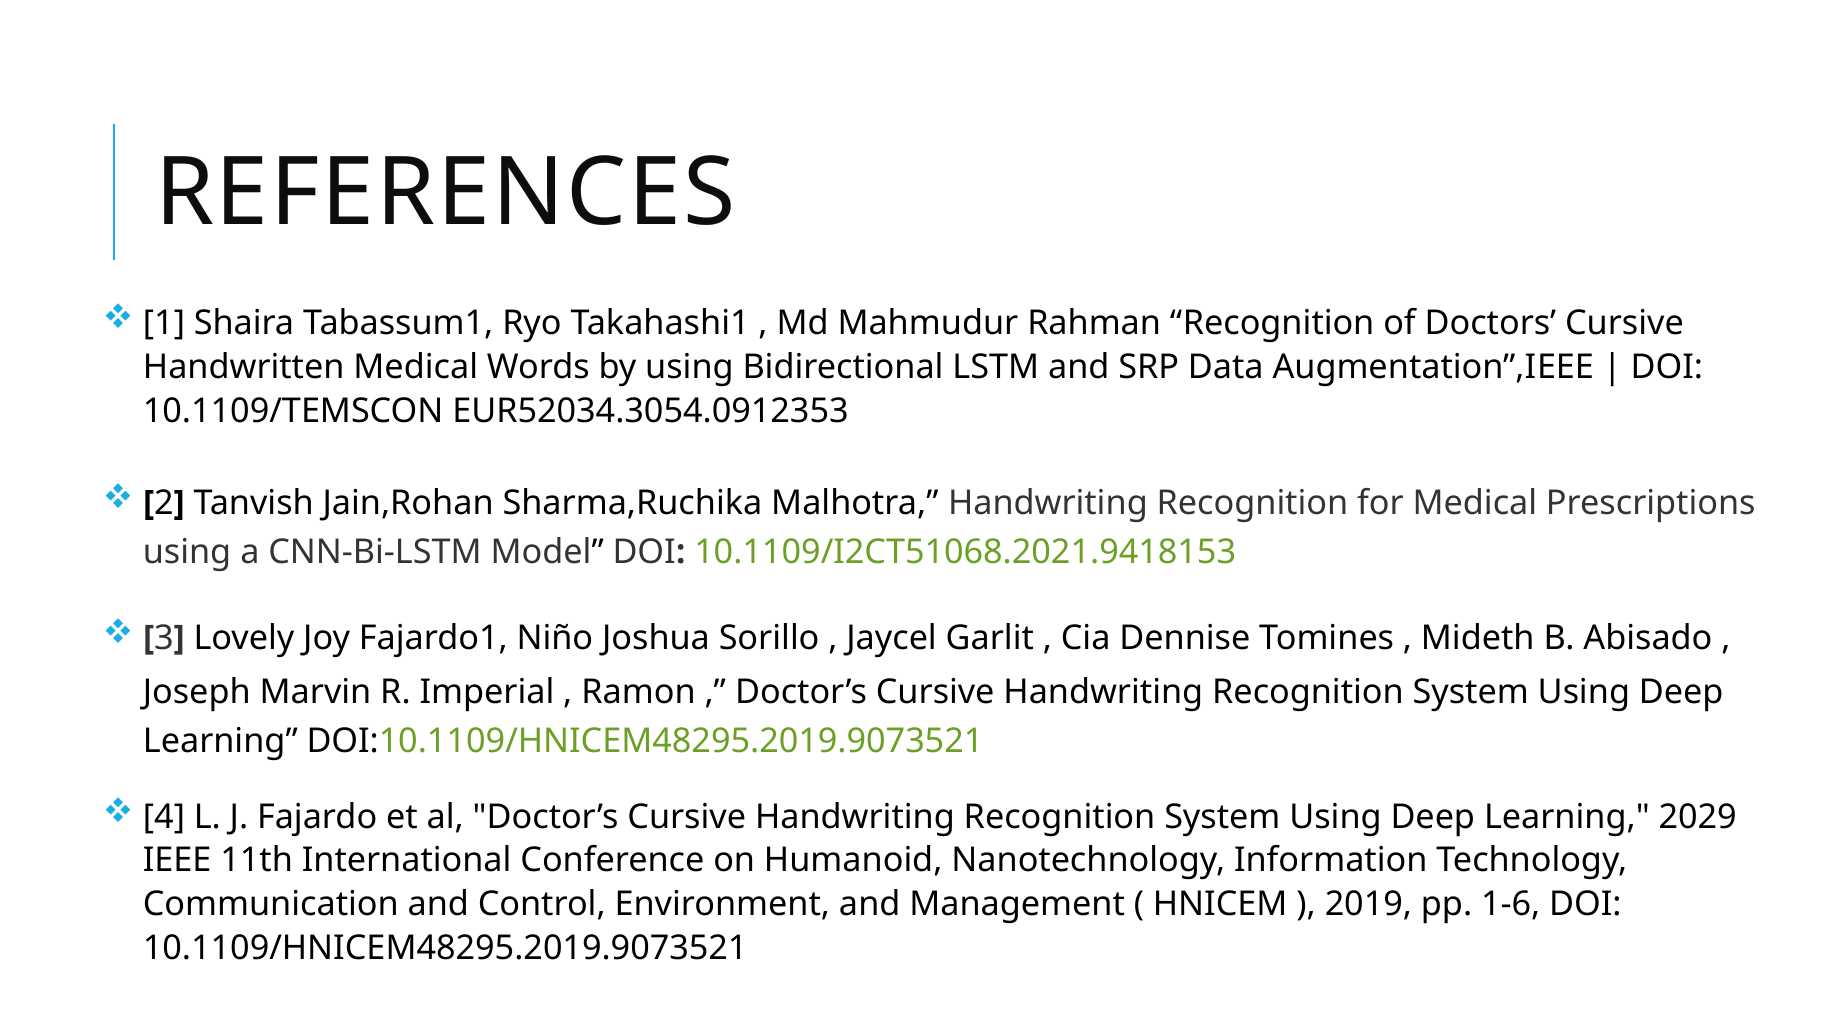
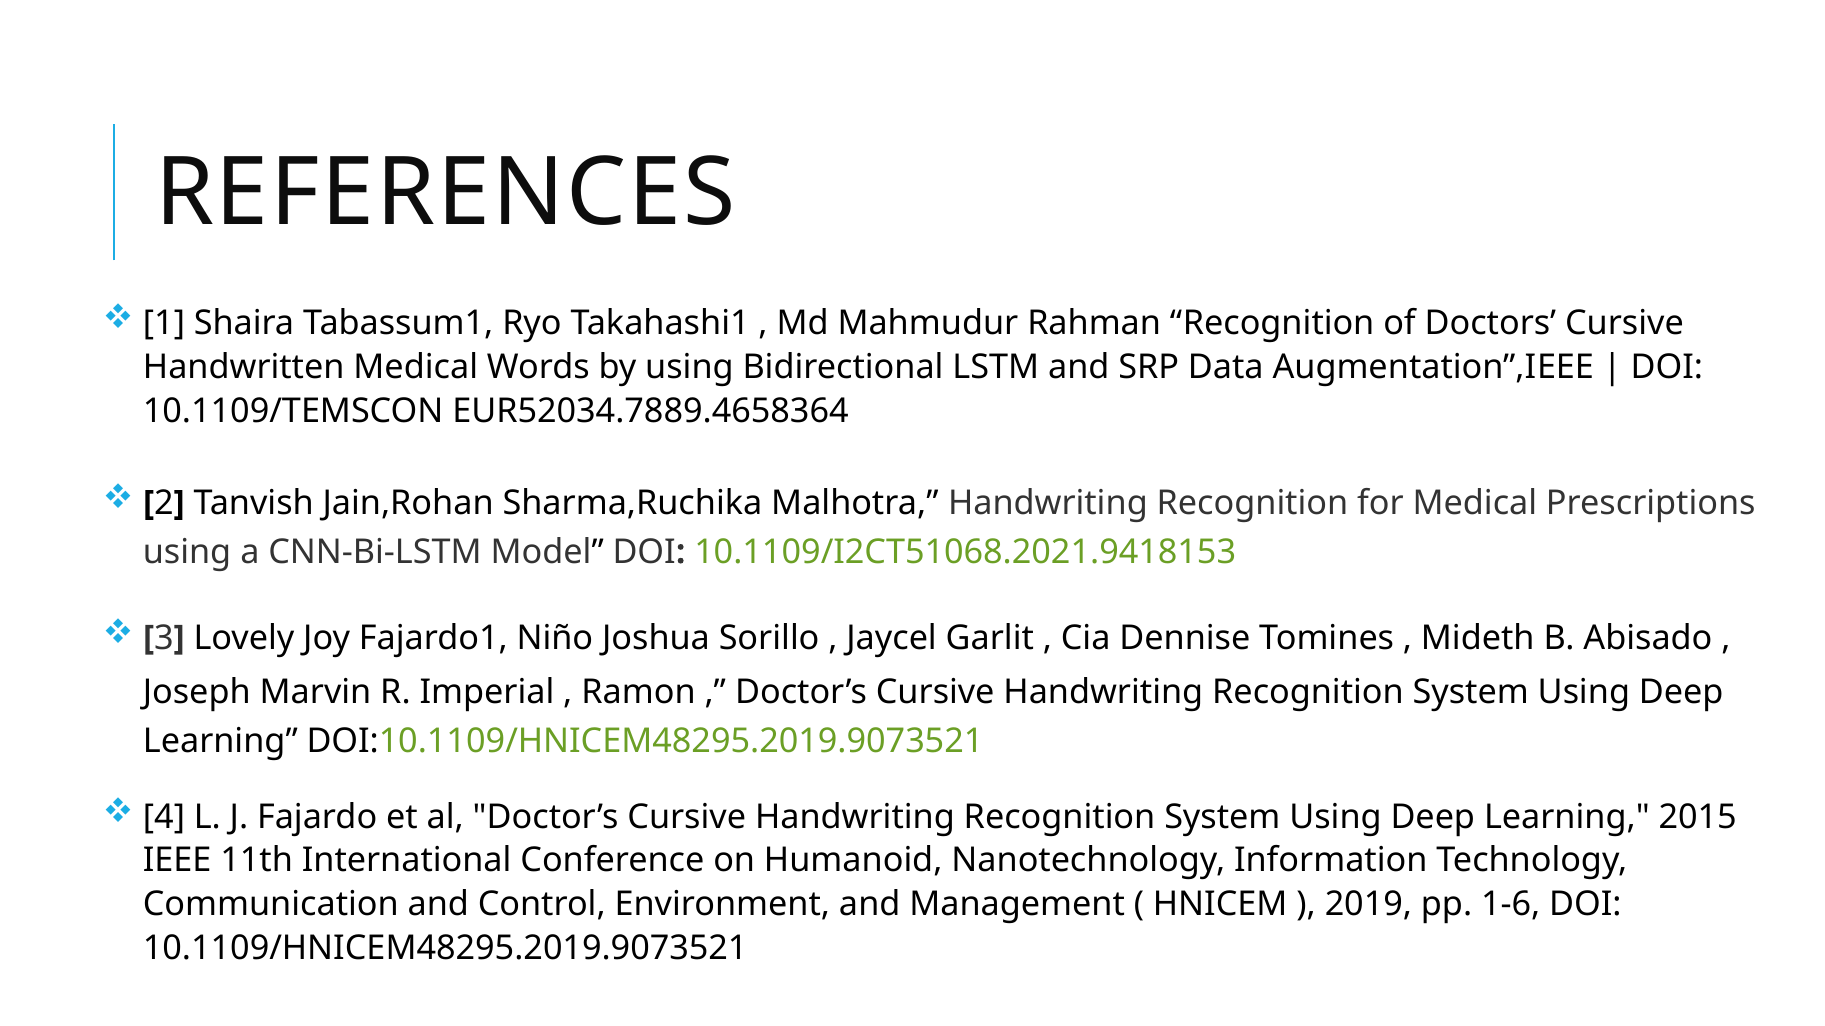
EUR52034.3054.0912353: EUR52034.3054.0912353 -> EUR52034.7889.4658364
2029: 2029 -> 2015
